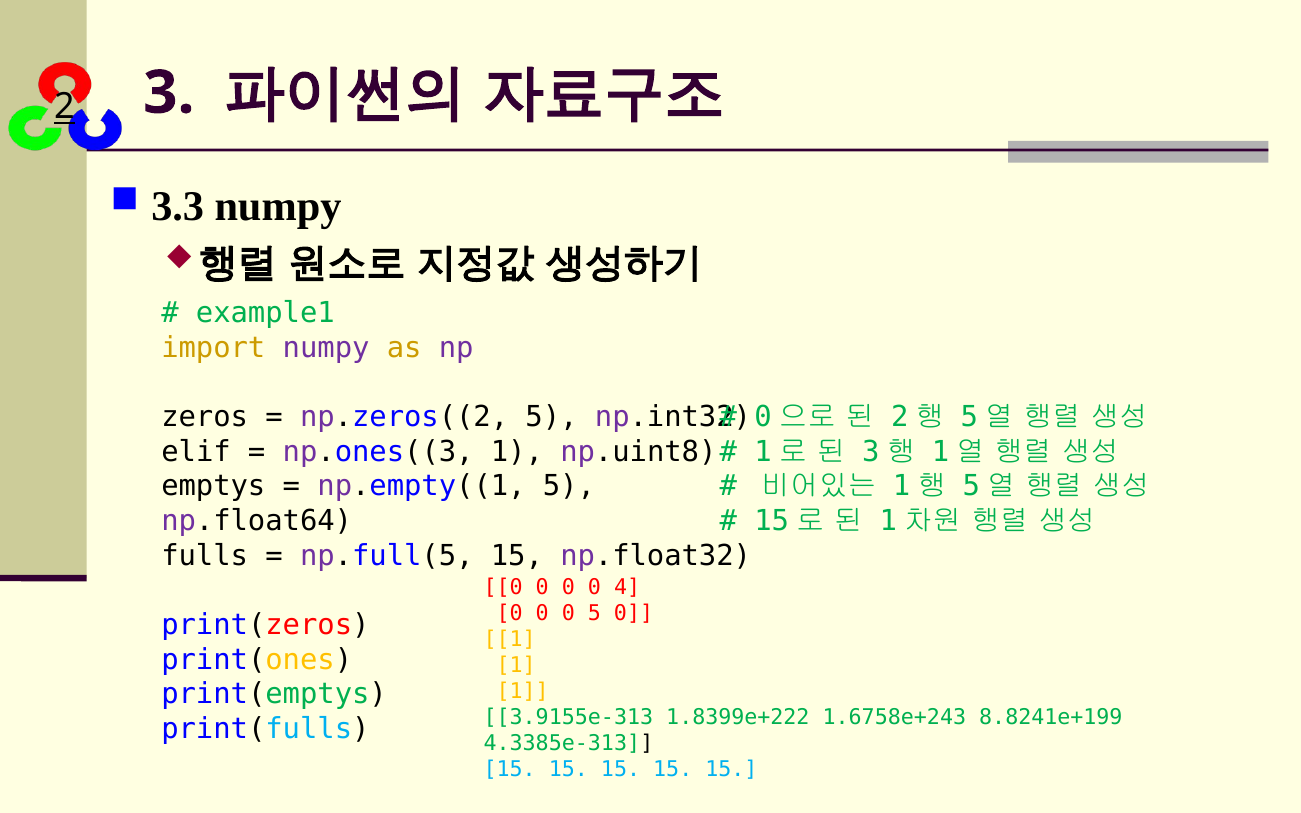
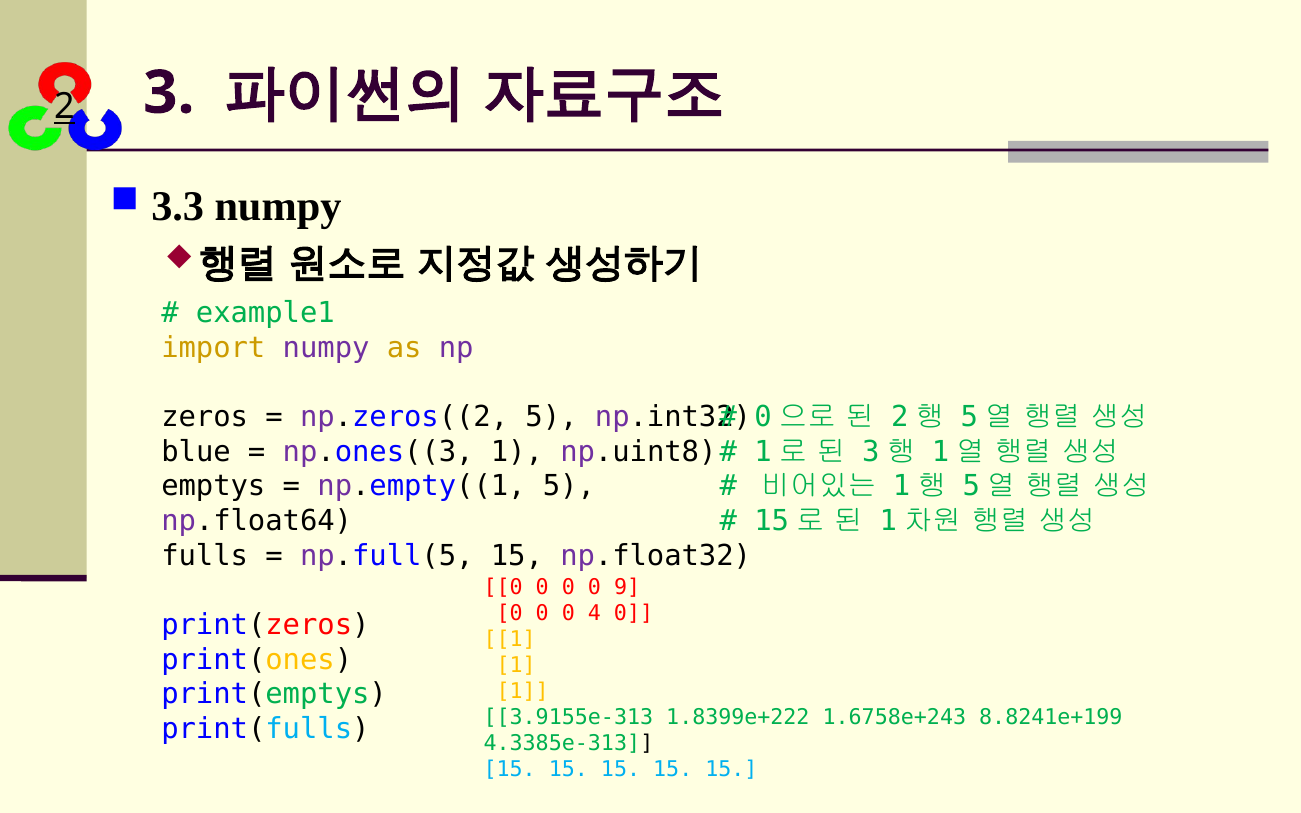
elif: elif -> blue
4: 4 -> 9
0 5: 5 -> 4
